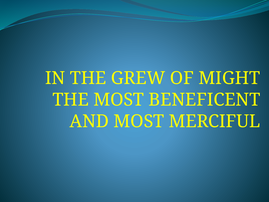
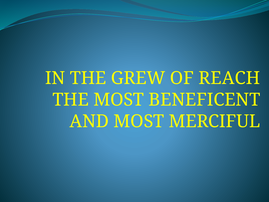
MIGHT: MIGHT -> REACH
